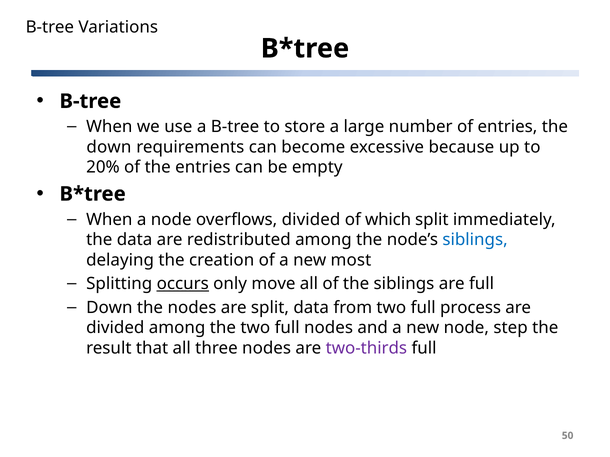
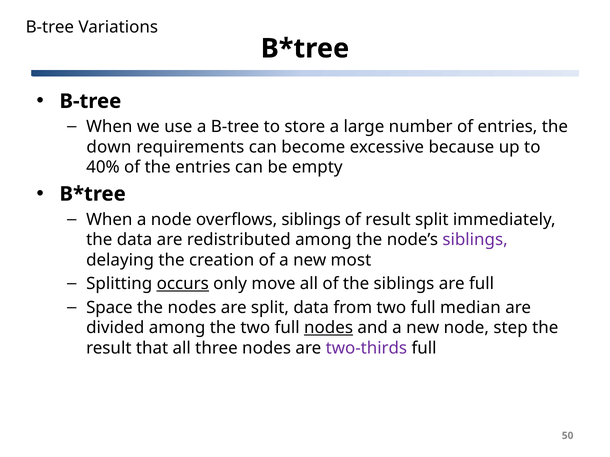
20%: 20% -> 40%
overflows divided: divided -> siblings
of which: which -> result
siblings at (475, 240) colour: blue -> purple
Down at (109, 308): Down -> Space
process: process -> median
nodes at (329, 328) underline: none -> present
